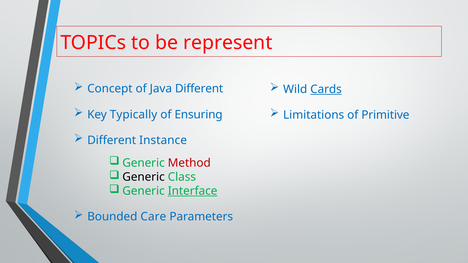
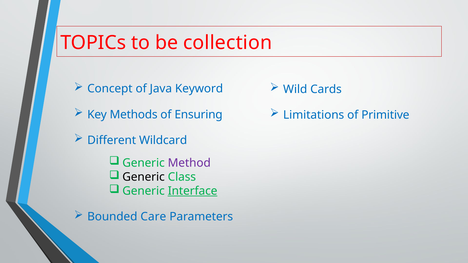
represent: represent -> collection
Java Different: Different -> Keyword
Cards underline: present -> none
Typically: Typically -> Methods
Instance: Instance -> Wildcard
Method colour: red -> purple
